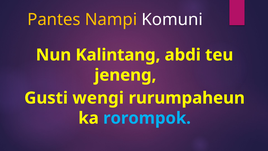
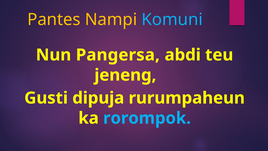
Komuni colour: white -> light blue
Kalintang: Kalintang -> Pangersa
wengi: wengi -> dipuja
